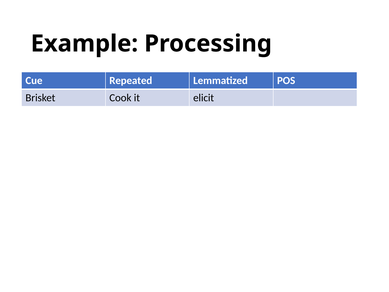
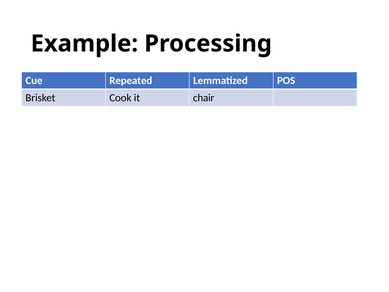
elicit: elicit -> chair
